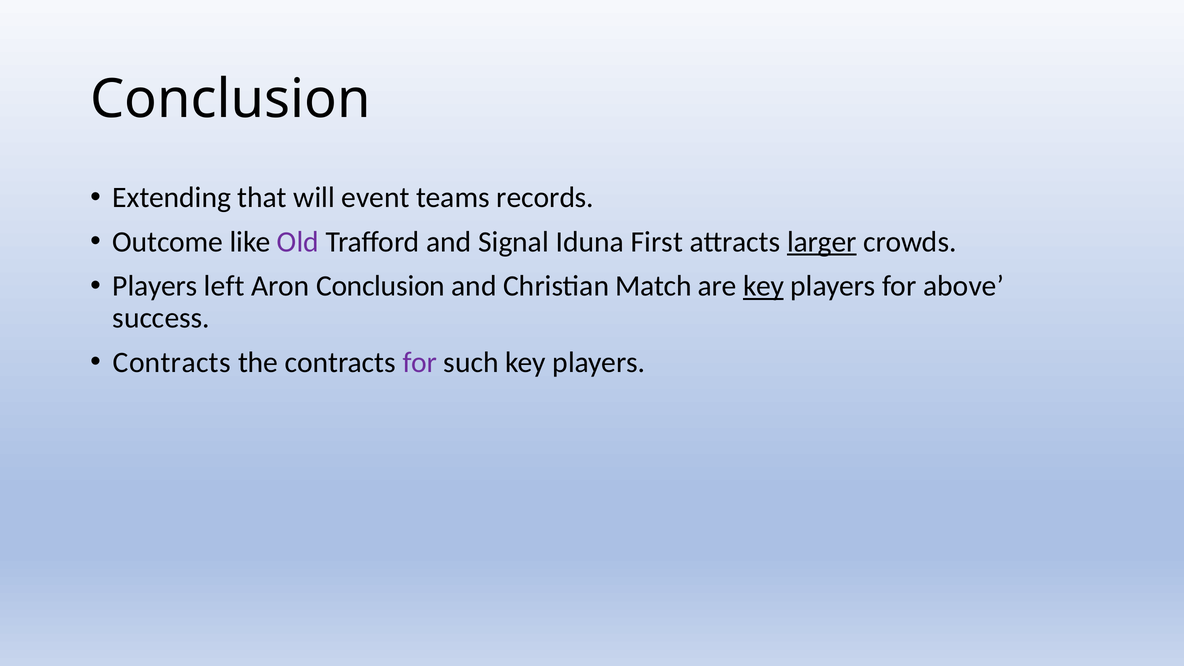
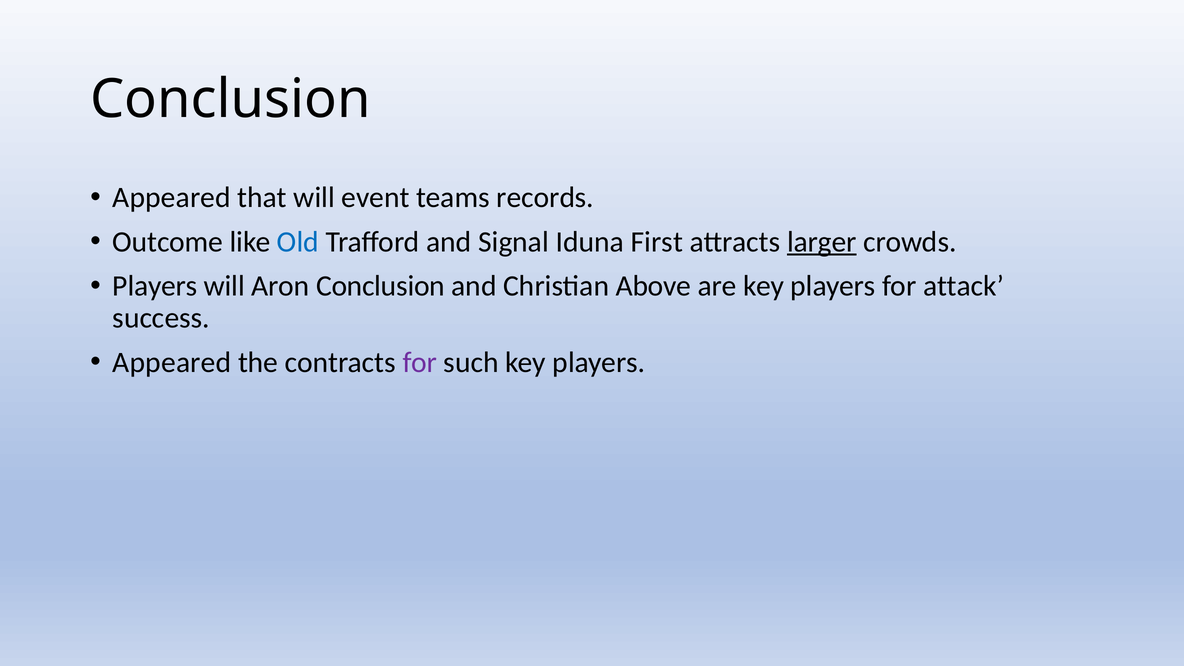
Extending at (172, 198): Extending -> Appeared
Old colour: purple -> blue
Players left: left -> will
Match: Match -> Above
key at (764, 286) underline: present -> none
above: above -> attack
Contracts at (172, 362): Contracts -> Appeared
